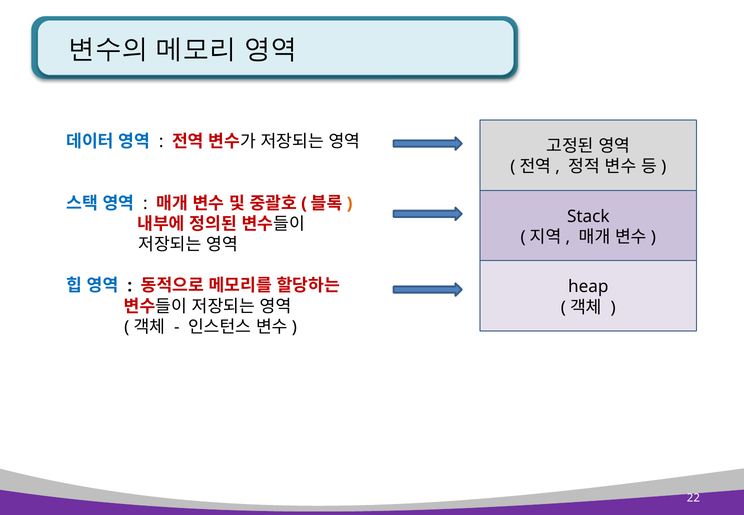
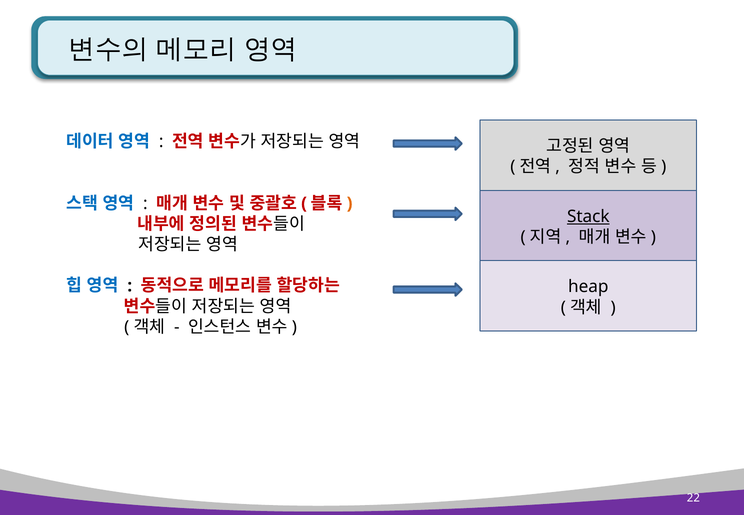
Stack underline: none -> present
